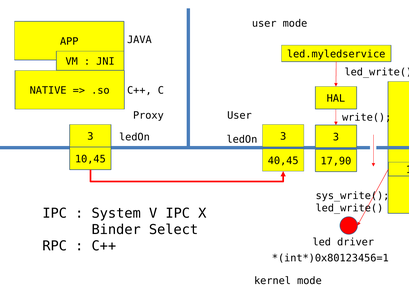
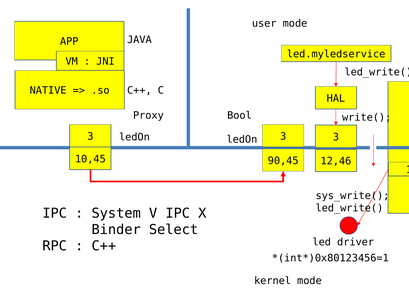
Proxy User: User -> Bool
40,45: 40,45 -> 90,45
17,90: 17,90 -> 12,46
